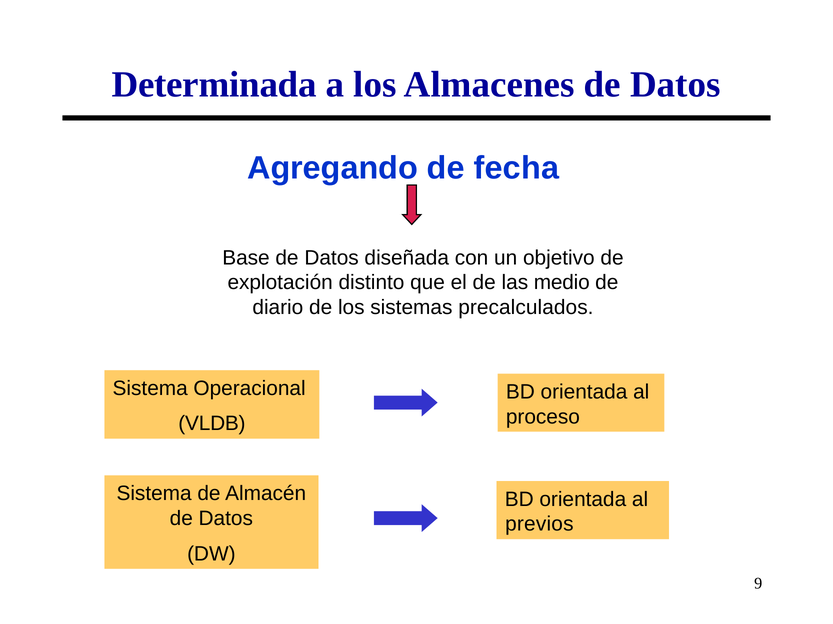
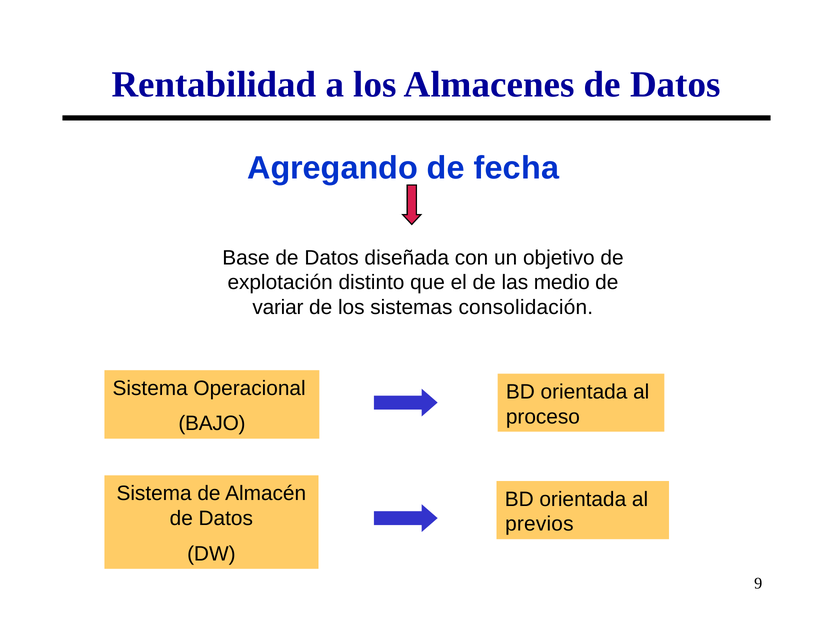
Determinada: Determinada -> Rentabilidad
diario: diario -> variar
precalculados: precalculados -> consolidación
VLDB: VLDB -> BAJO
